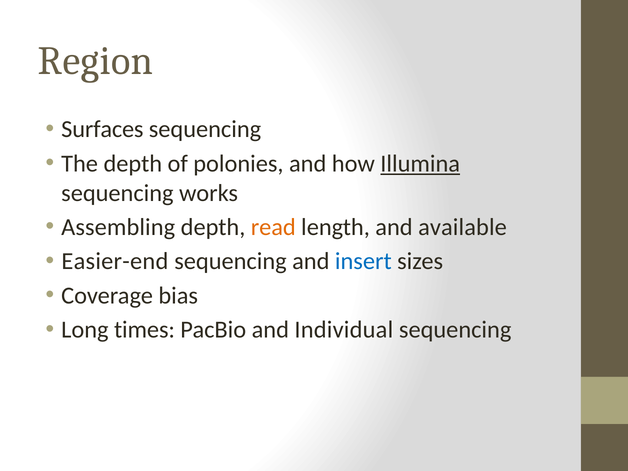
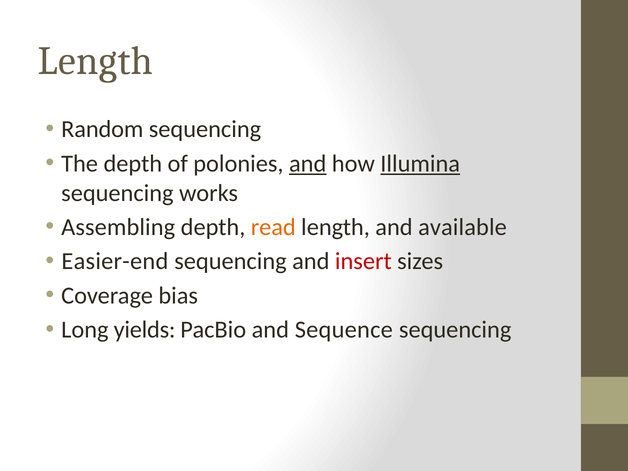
Region at (95, 61): Region -> Length
Surfaces: Surfaces -> Random
and at (308, 164) underline: none -> present
insert colour: blue -> red
times: times -> yields
Individual: Individual -> Sequence
